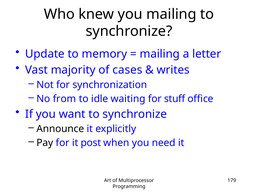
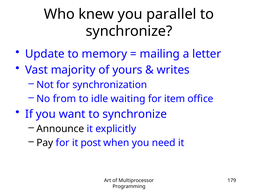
you mailing: mailing -> parallel
cases: cases -> yours
stuff: stuff -> item
